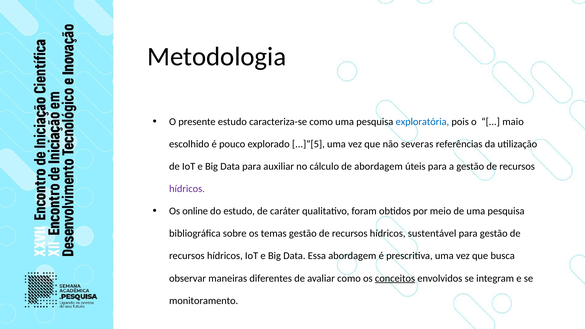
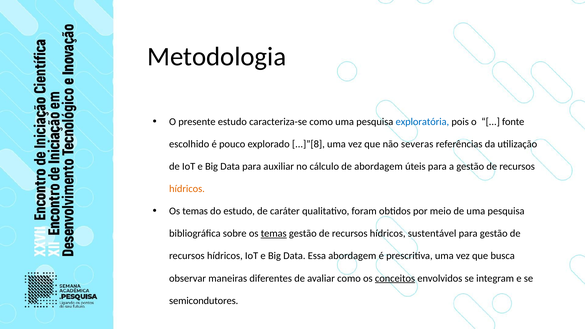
maio: maio -> fonte
...]”[5: ...]”[5 -> ...]”[8
hídricos at (187, 189) colour: purple -> orange
online at (195, 211): online -> temas
temas at (274, 234) underline: none -> present
monitoramento: monitoramento -> semicondutores
